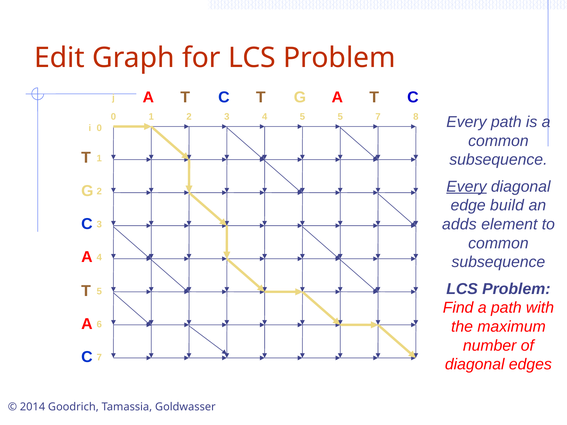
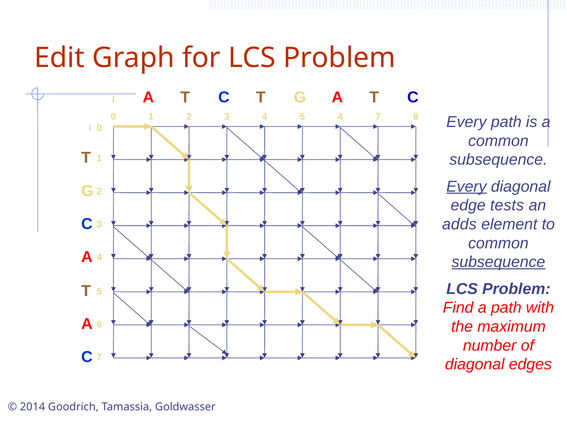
5 5: 5 -> 4
build: build -> tests
subsequence at (498, 262) underline: none -> present
